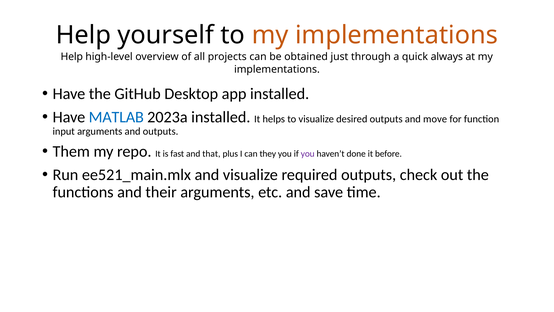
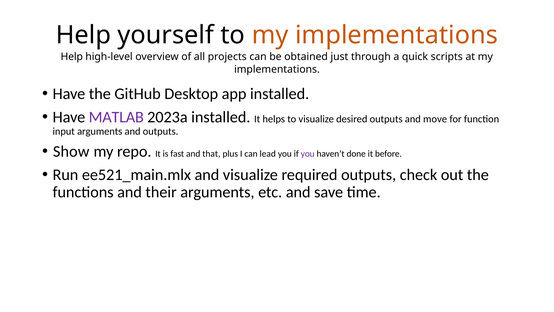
always: always -> scripts
MATLAB colour: blue -> purple
Them: Them -> Show
they: they -> lead
